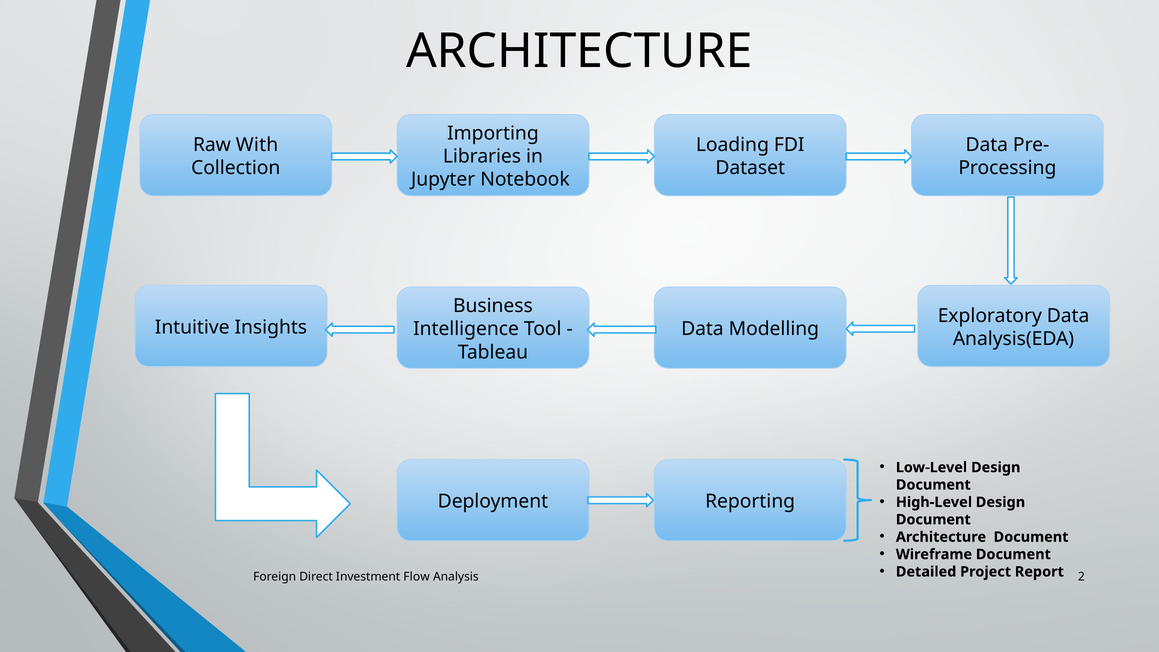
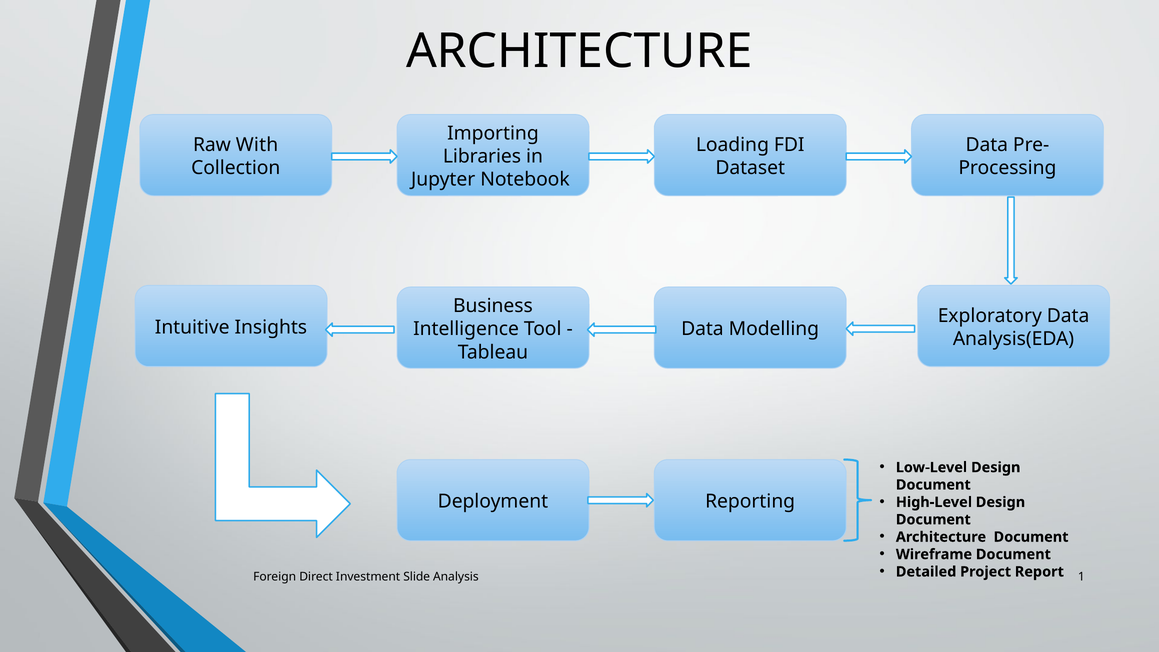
Flow: Flow -> Slide
2: 2 -> 1
